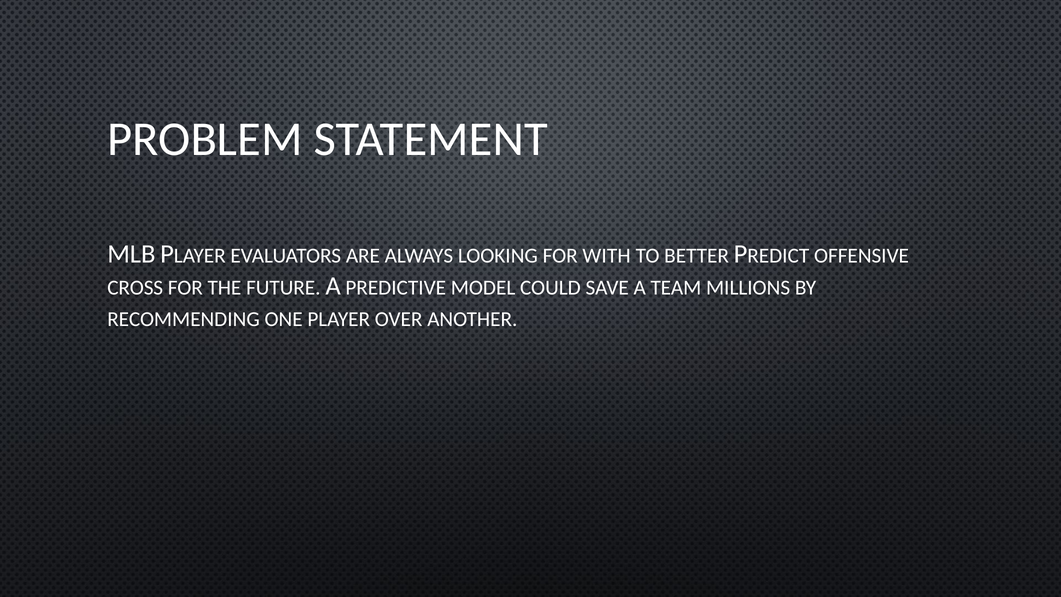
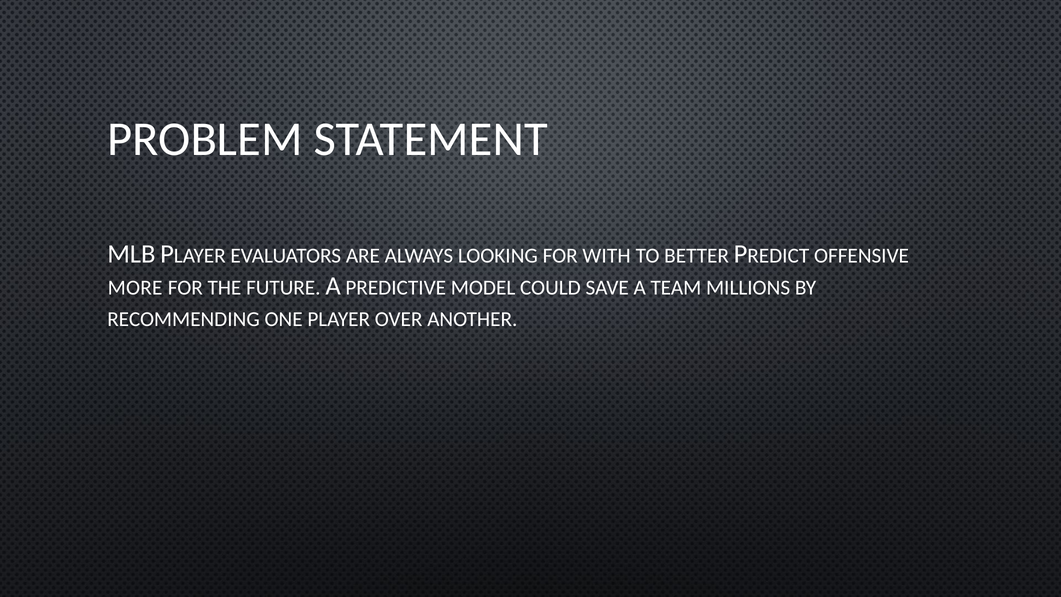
CROSS: CROSS -> MORE
